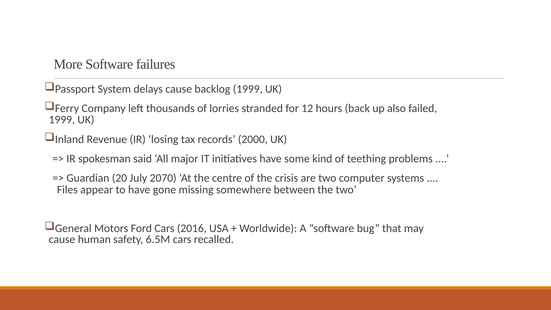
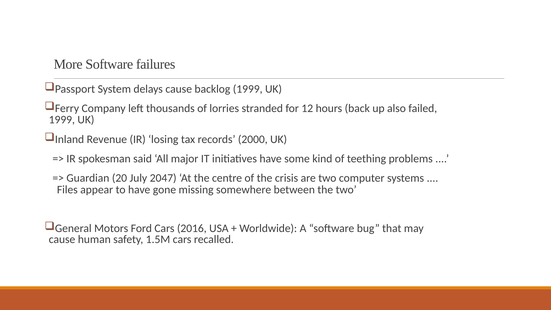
2070: 2070 -> 2047
6.5M: 6.5M -> 1.5M
